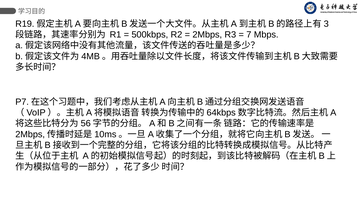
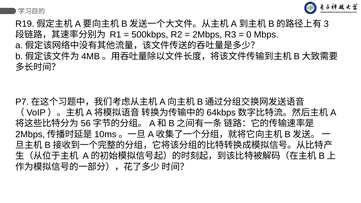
7: 7 -> 0
